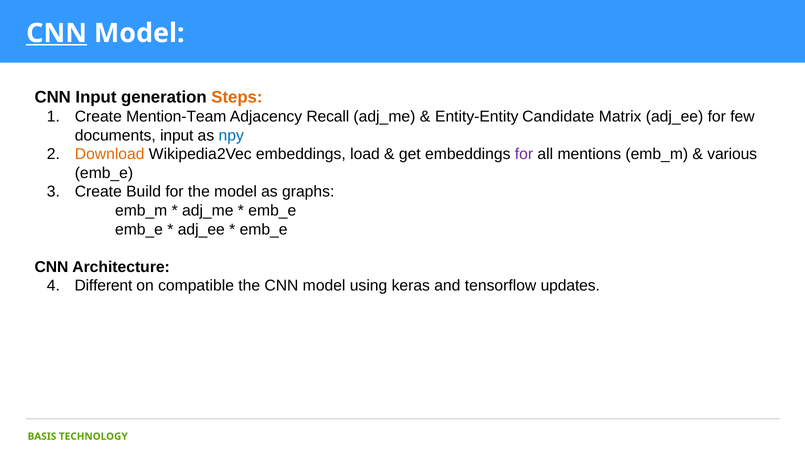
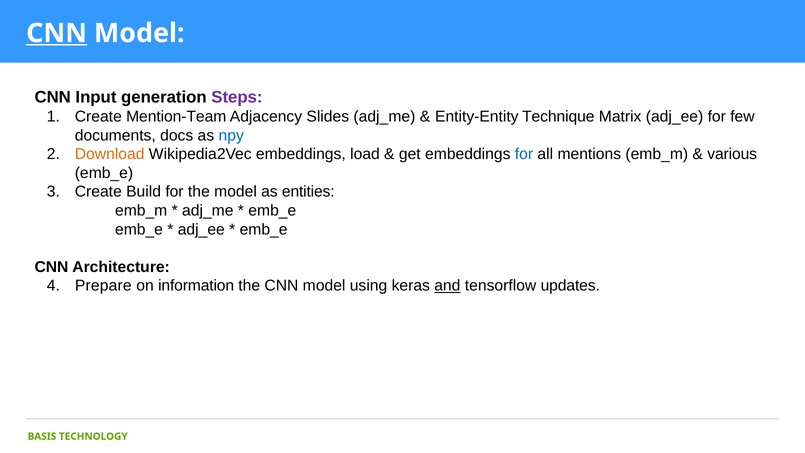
Steps colour: orange -> purple
Recall: Recall -> Slides
Candidate: Candidate -> Technique
documents input: input -> docs
for at (524, 154) colour: purple -> blue
graphs: graphs -> entities
Different: Different -> Prepare
compatible: compatible -> information
and underline: none -> present
